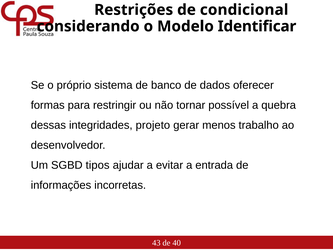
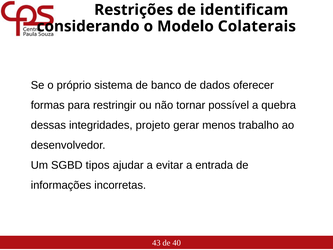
condicional: condicional -> identificam
Identificar: Identificar -> Colaterais
